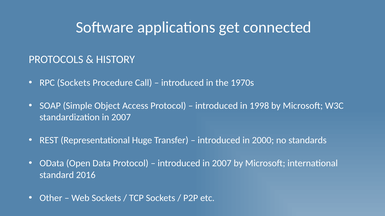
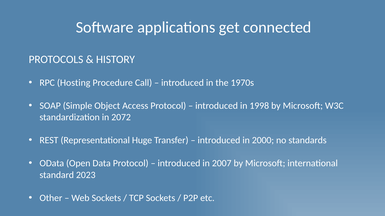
RPC Sockets: Sockets -> Hosting
standardization in 2007: 2007 -> 2072
2016: 2016 -> 2023
